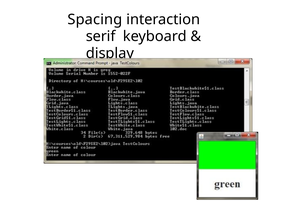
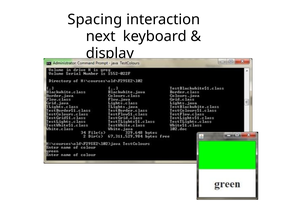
serif: serif -> next
